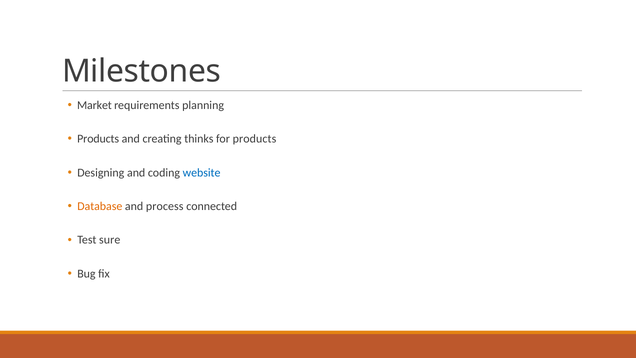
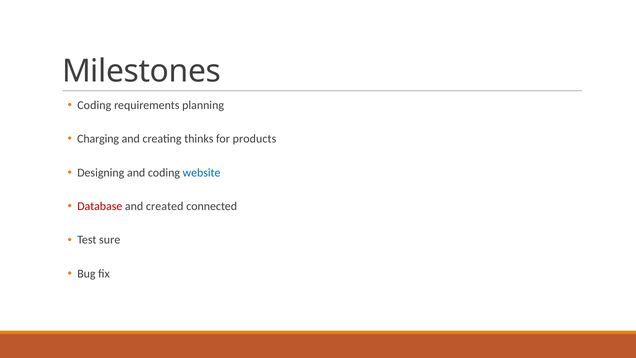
Market at (94, 105): Market -> Coding
Products at (98, 139): Products -> Charging
Database colour: orange -> red
process: process -> created
